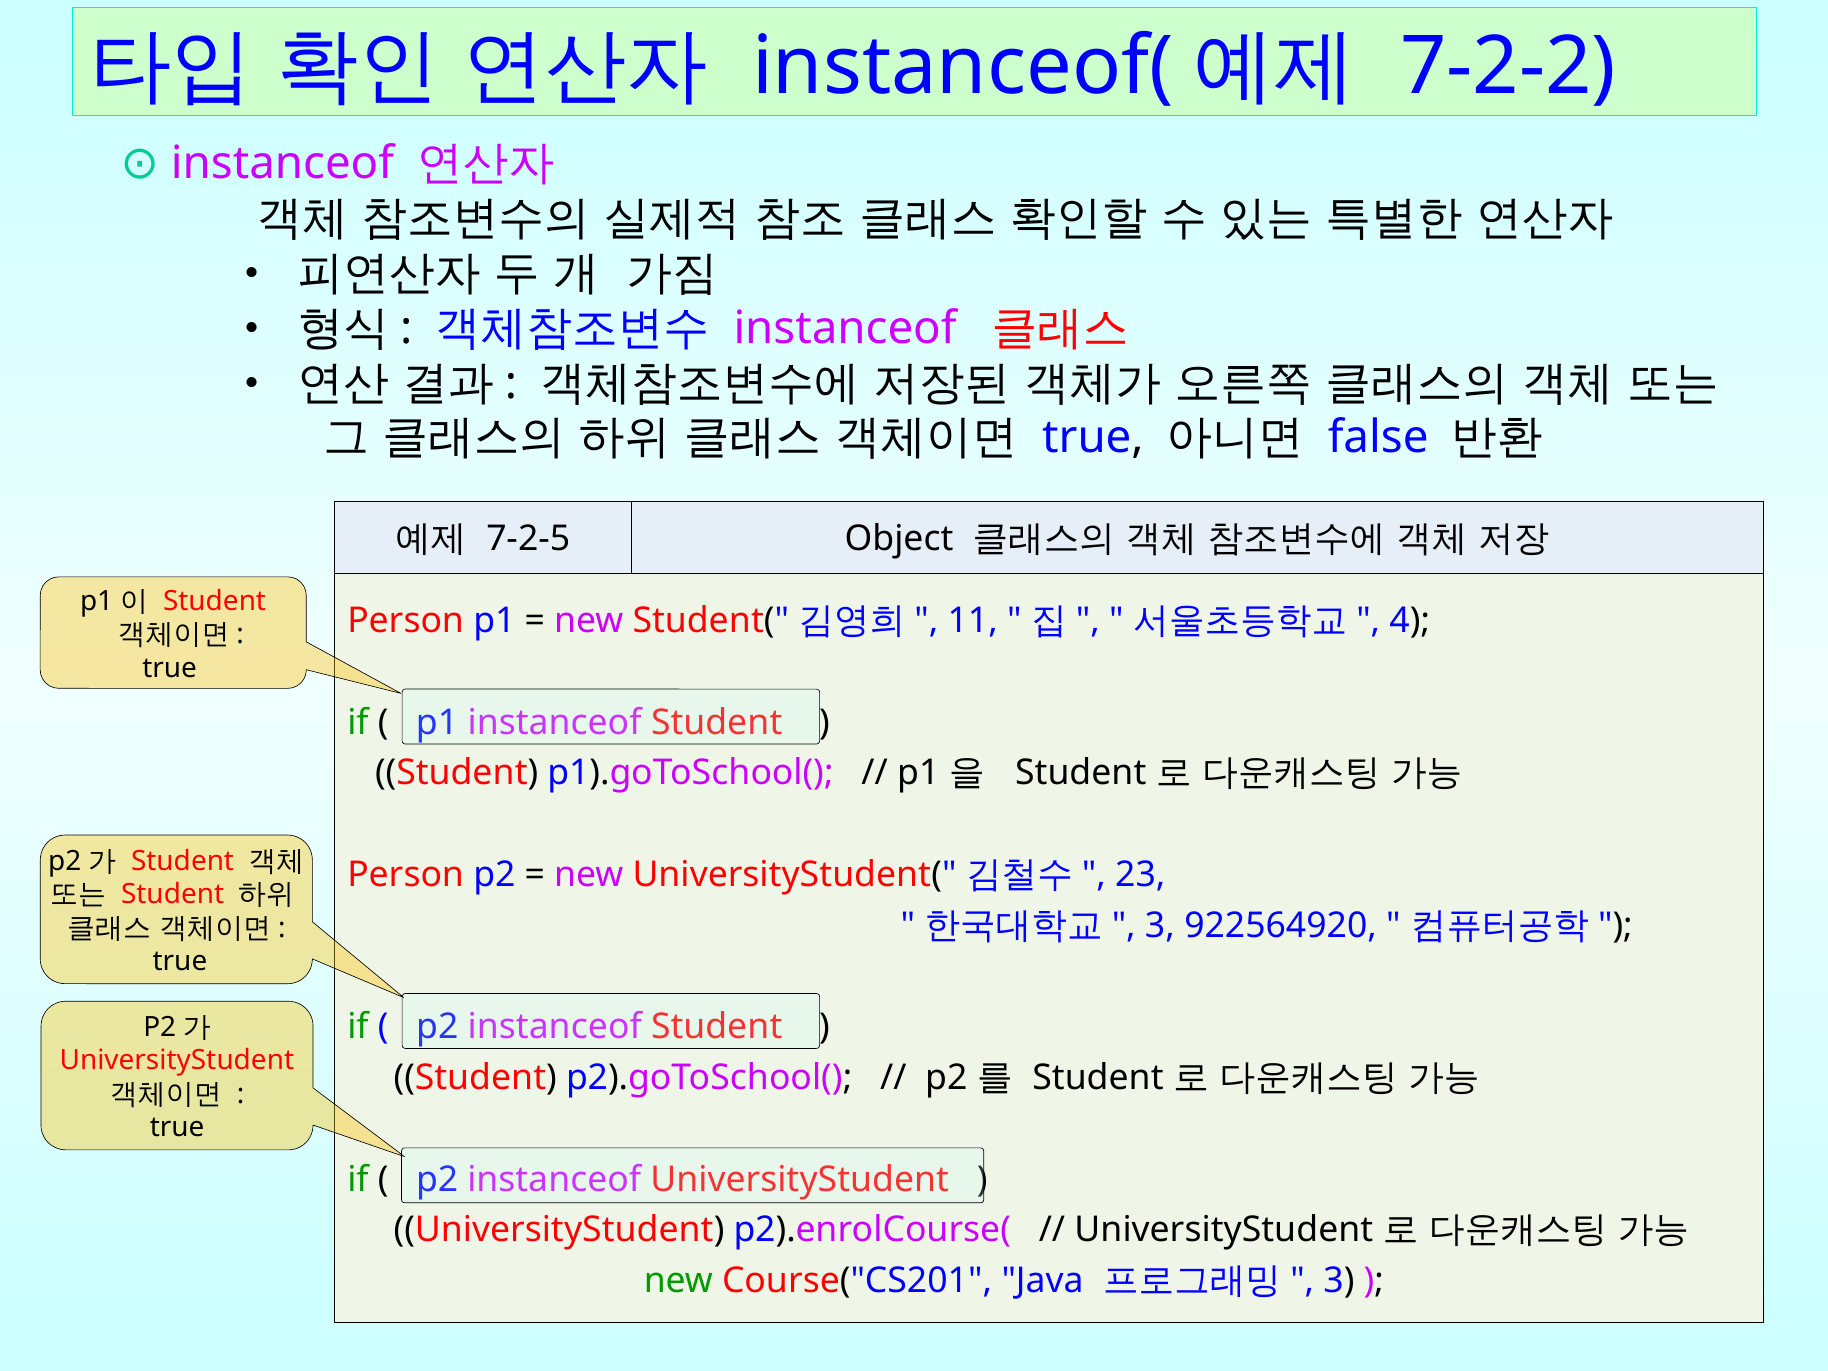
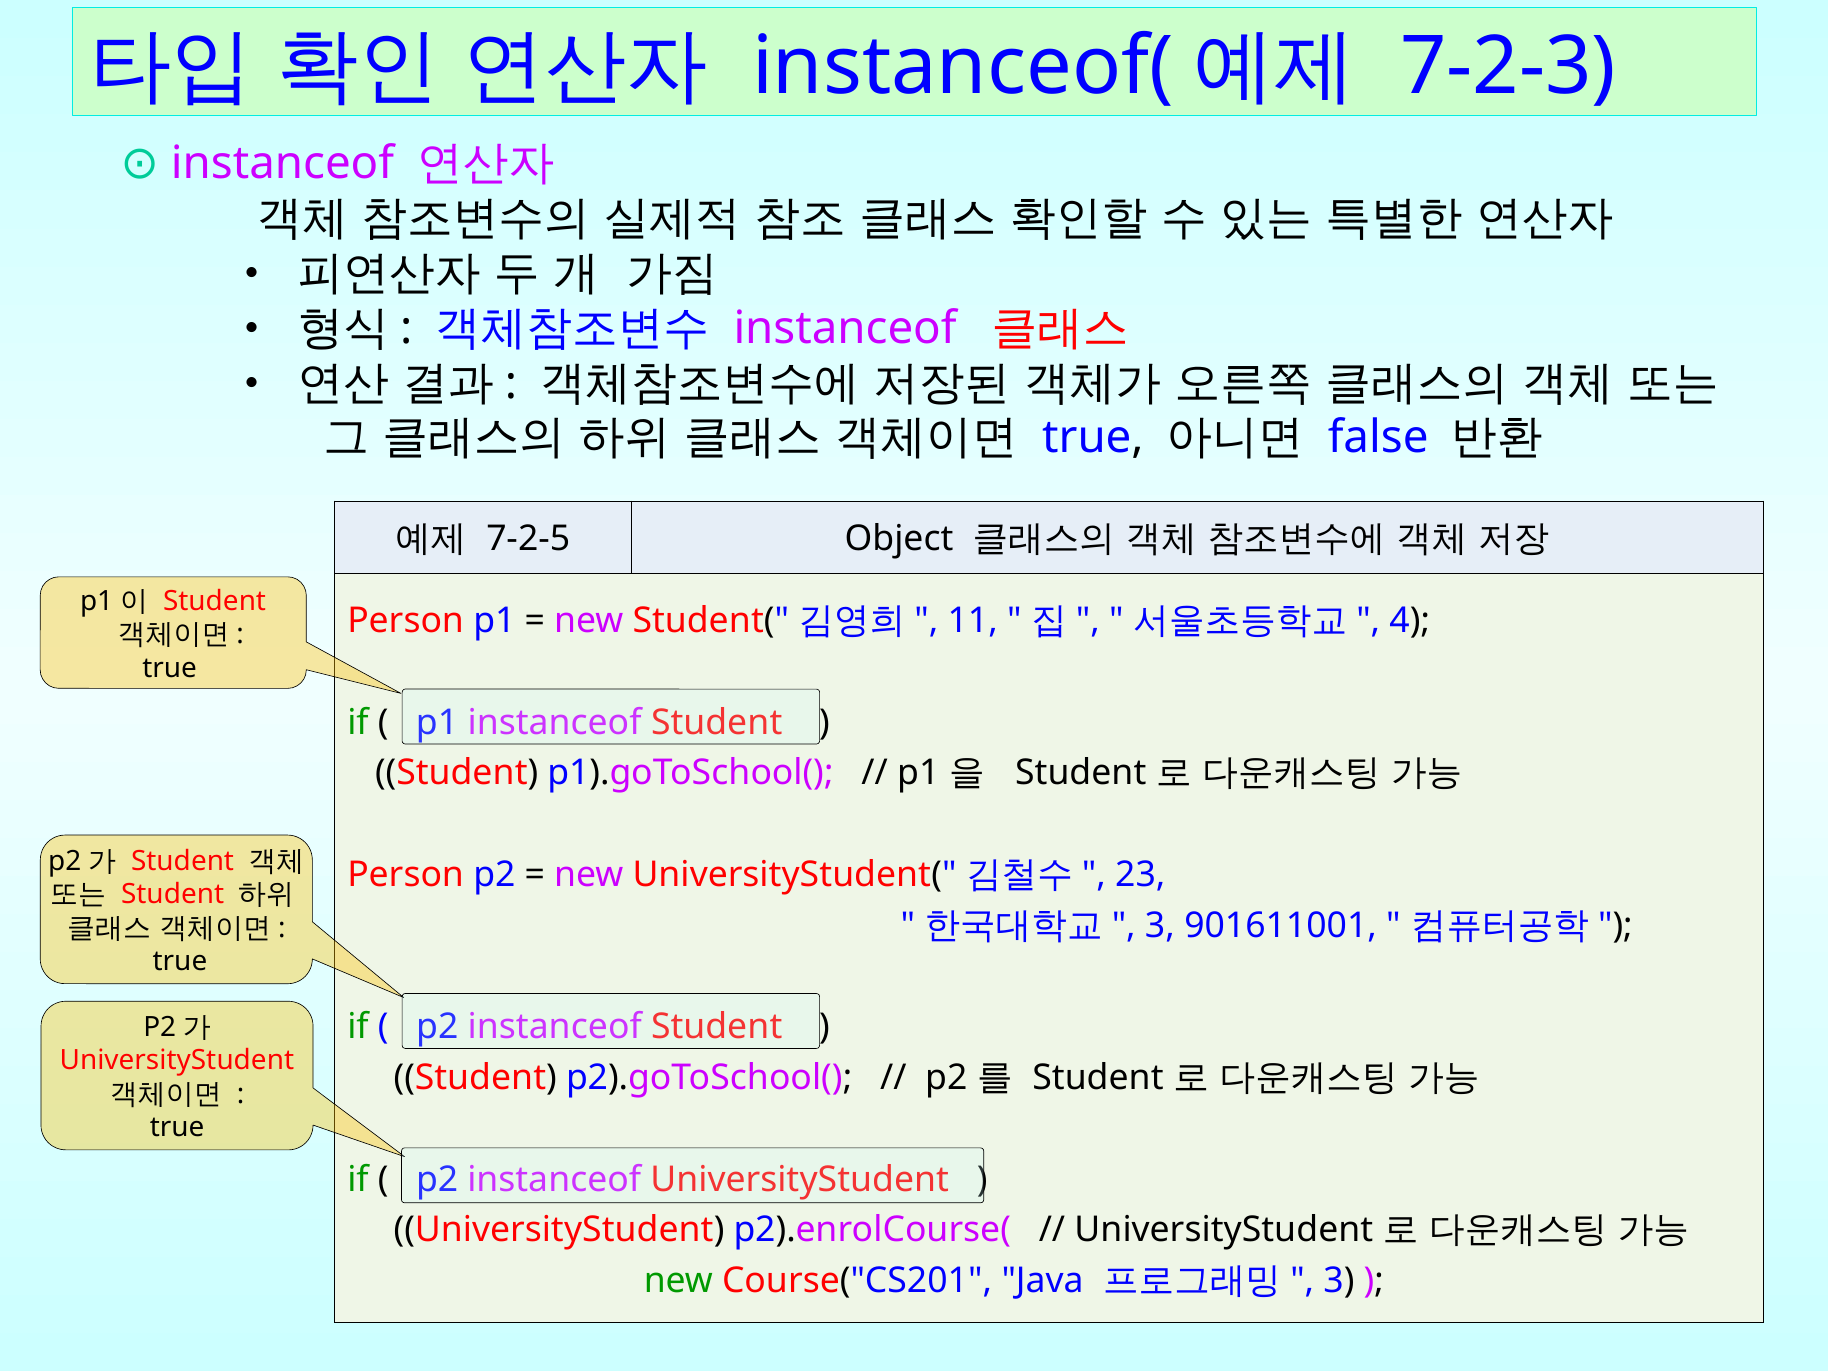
7-2-2: 7-2-2 -> 7-2-3
922564920: 922564920 -> 901611001
